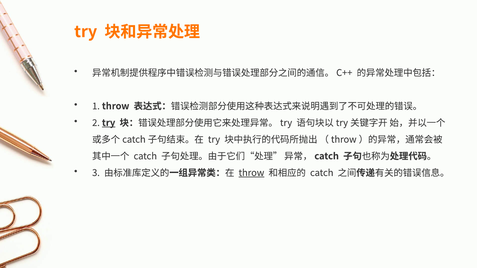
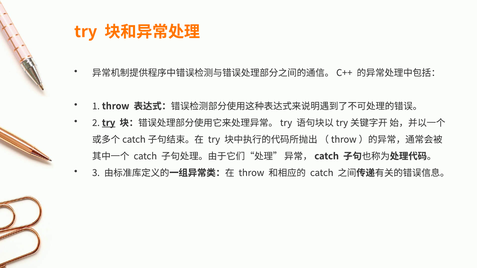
throw at (251, 173) underline: present -> none
